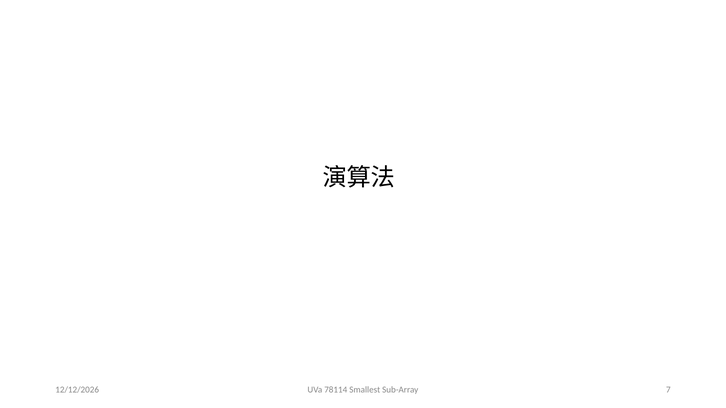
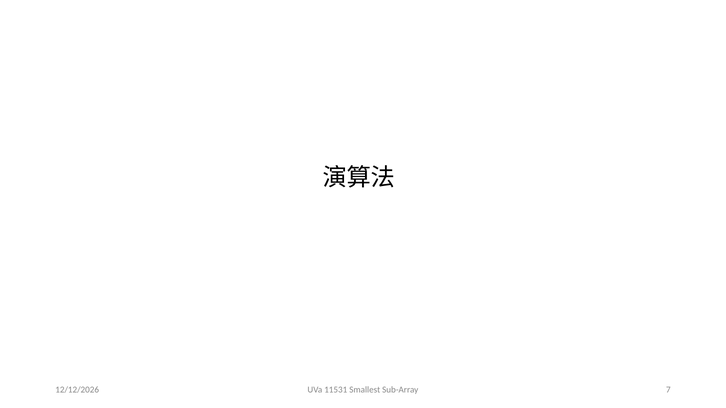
78114: 78114 -> 11531
